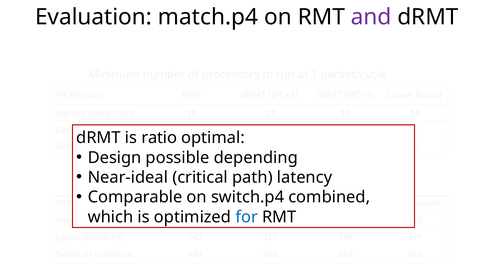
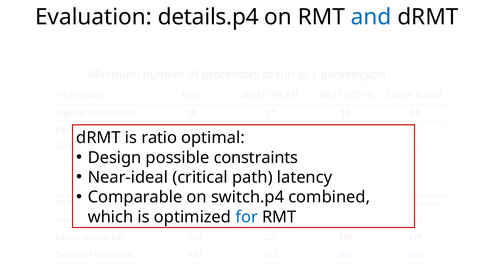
match.p4: match.p4 -> details.p4
and colour: purple -> blue
depending: depending -> constraints
